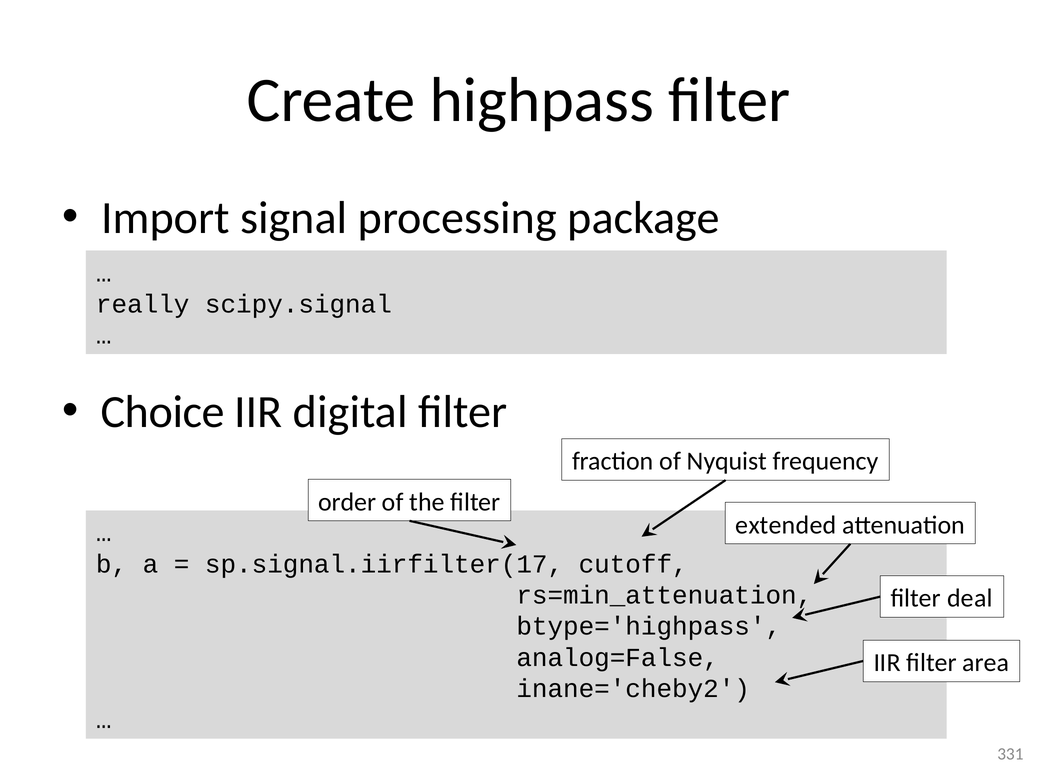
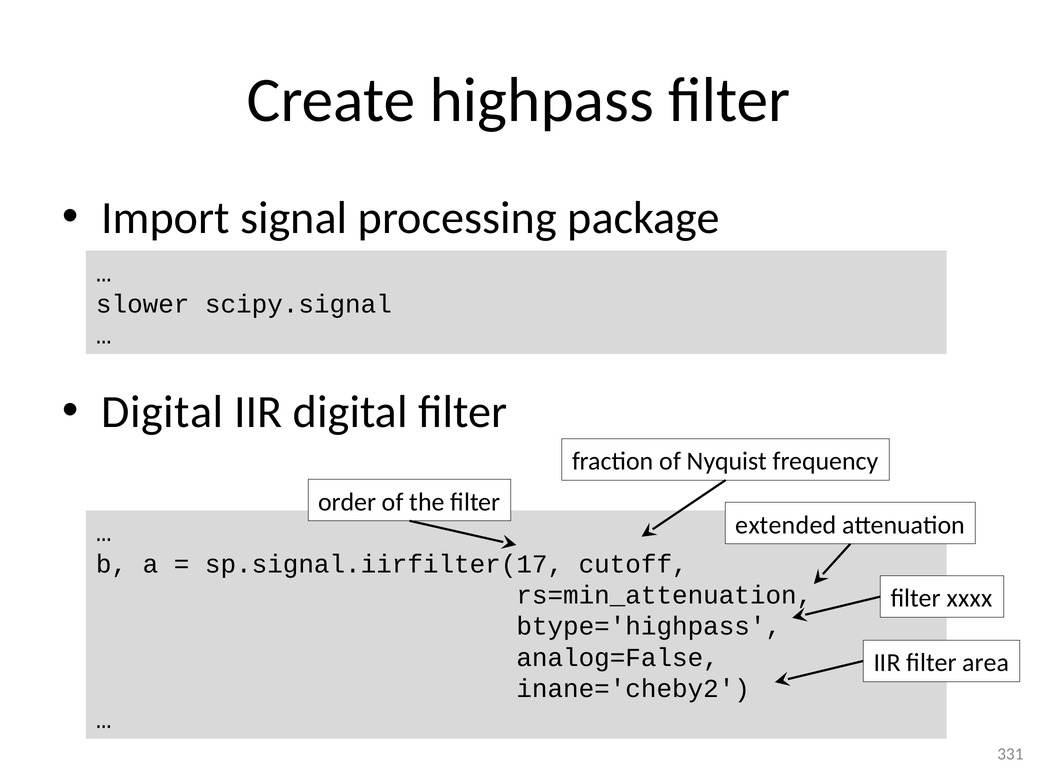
really: really -> slower
Choice at (163, 412): Choice -> Digital
deal: deal -> xxxx
